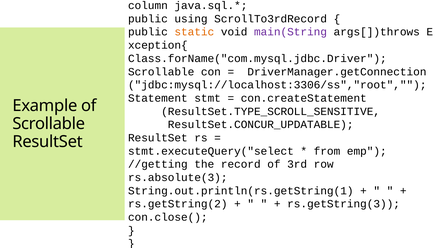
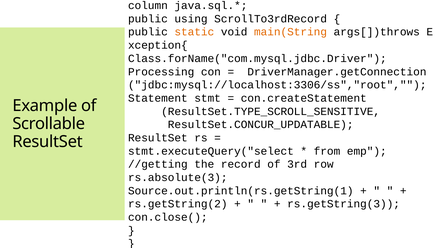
main(String colour: purple -> orange
Scrollable at (161, 72): Scrollable -> Processing
String.out.println(rs.getString(1: String.out.println(rs.getString(1 -> Source.out.println(rs.getString(1
